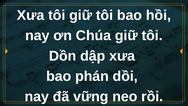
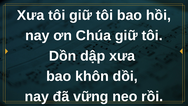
phán: phán -> khôn
